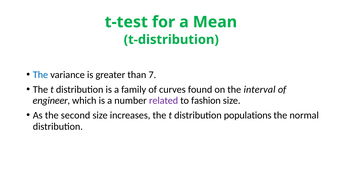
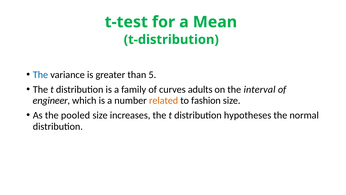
7: 7 -> 5
found: found -> adults
related colour: purple -> orange
second: second -> pooled
populations: populations -> hypotheses
